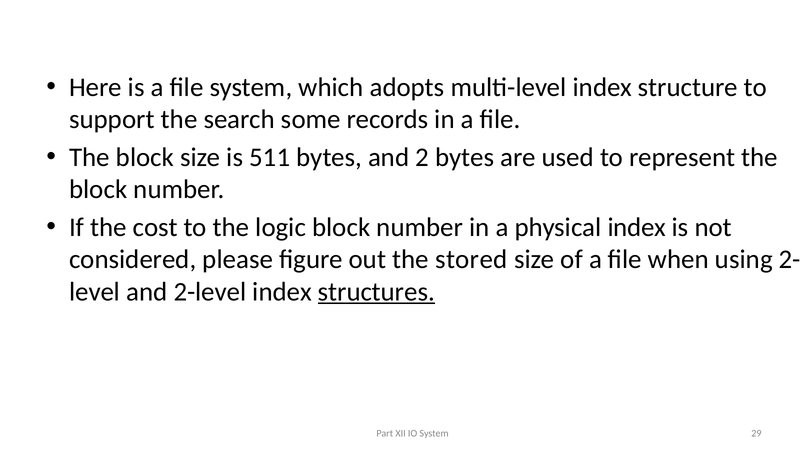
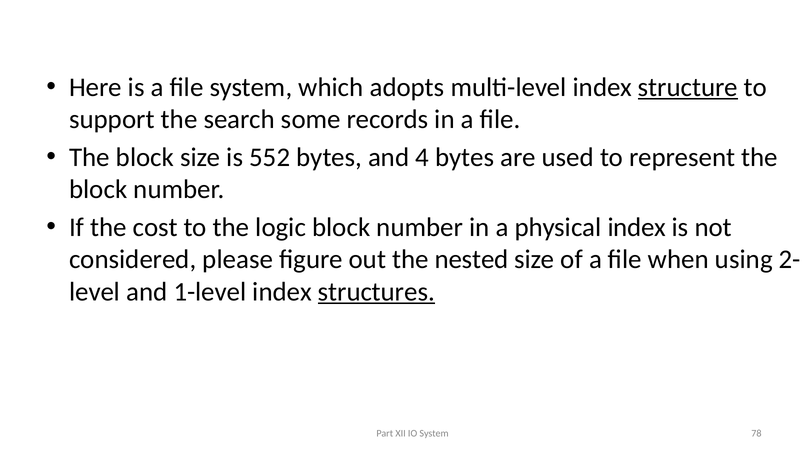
structure underline: none -> present
511: 511 -> 552
2: 2 -> 4
stored: stored -> nested
2-level: 2-level -> 1-level
29: 29 -> 78
